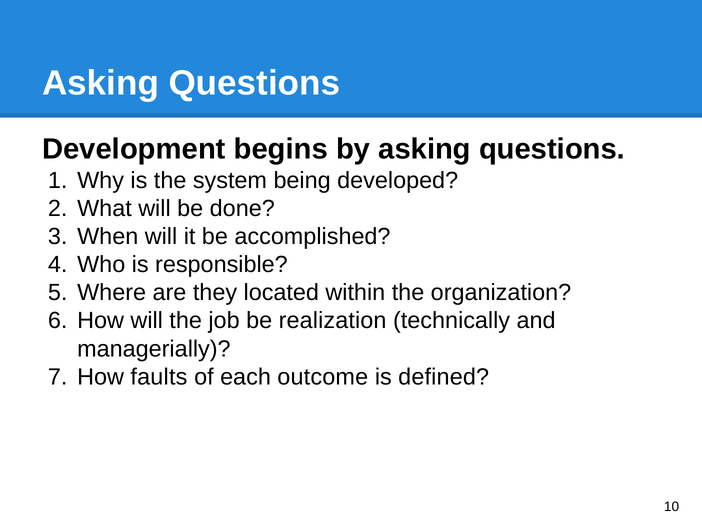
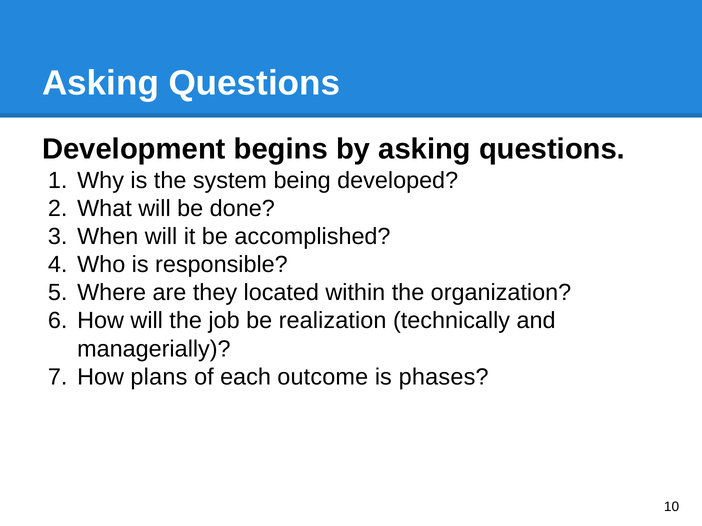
faults: faults -> plans
defined: defined -> phases
